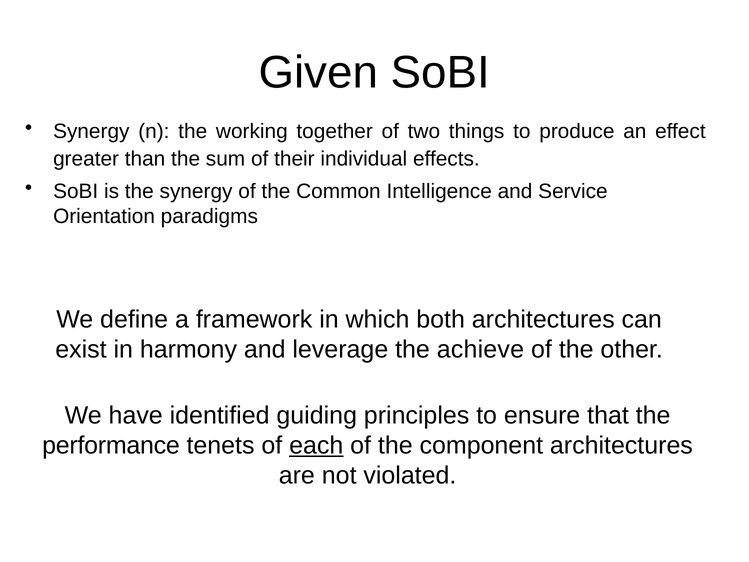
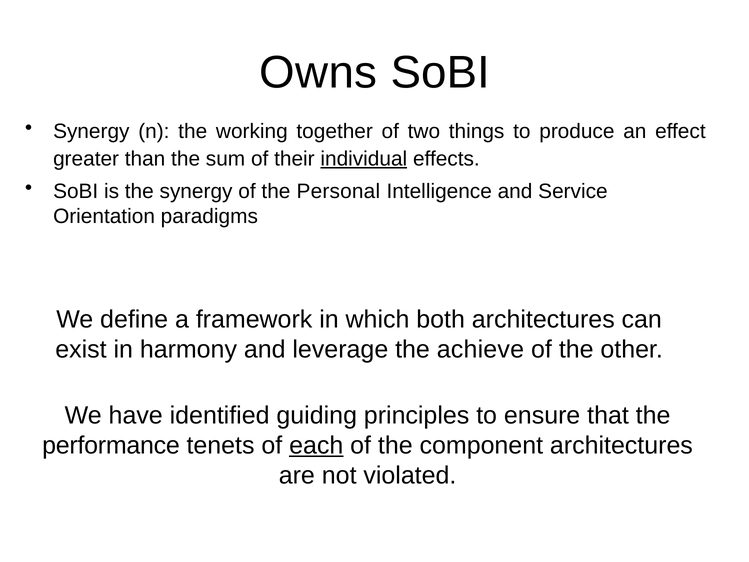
Given: Given -> Owns
individual underline: none -> present
Common: Common -> Personal
